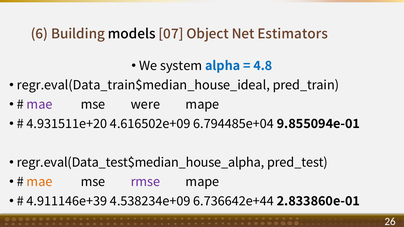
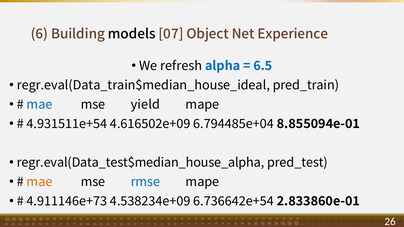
Estimators: Estimators -> Experience
system: system -> refresh
4.8: 4.8 -> 6.5
mae at (40, 105) colour: purple -> blue
were: were -> yield
4.931511e+20: 4.931511e+20 -> 4.931511e+54
9.855094e-01: 9.855094e-01 -> 8.855094e-01
rmse colour: purple -> blue
4.911146e+39: 4.911146e+39 -> 4.911146e+73
6.736642e+44: 6.736642e+44 -> 6.736642e+54
